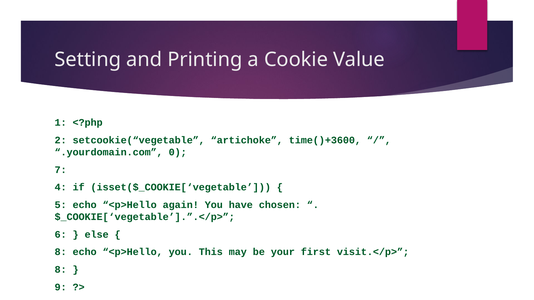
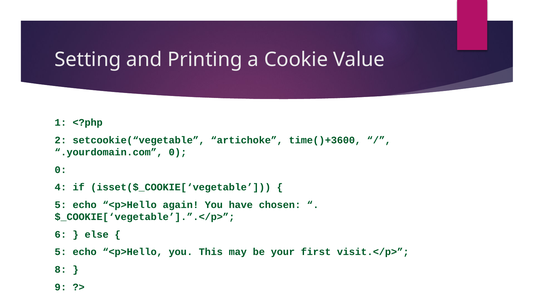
7 at (61, 170): 7 -> 0
8 at (61, 252): 8 -> 5
